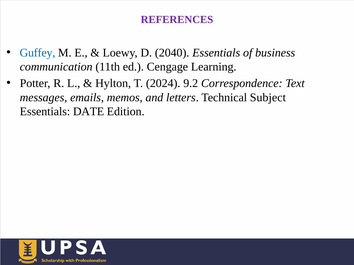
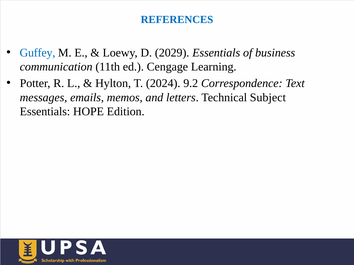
REFERENCES colour: purple -> blue
2040: 2040 -> 2029
DATE: DATE -> HOPE
